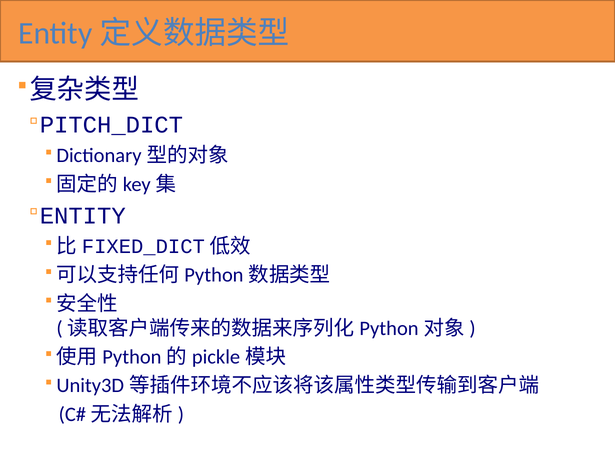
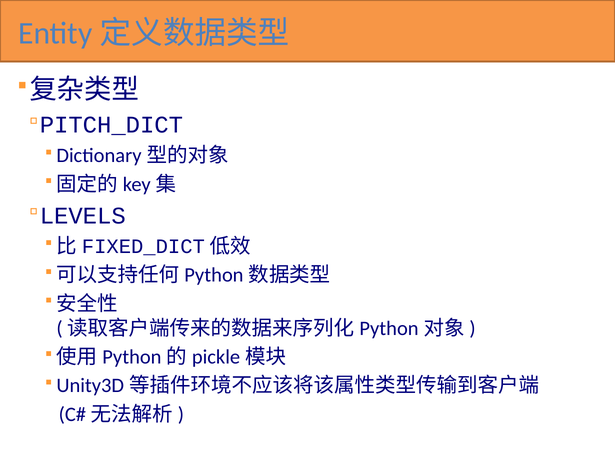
ENTITY: ENTITY -> LEVELS
